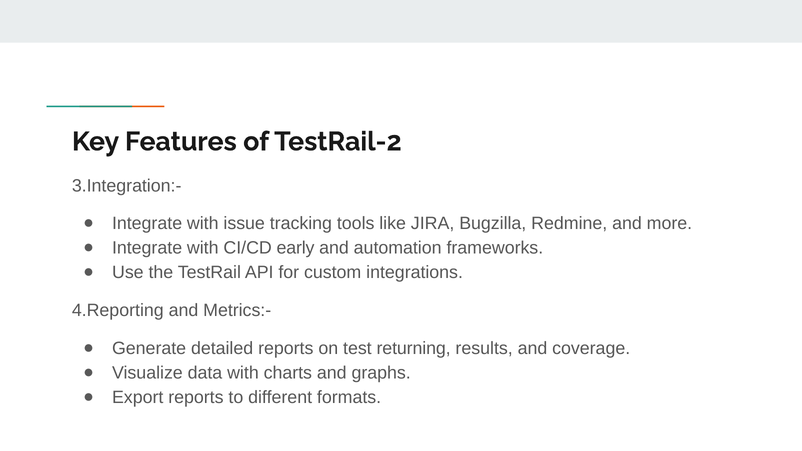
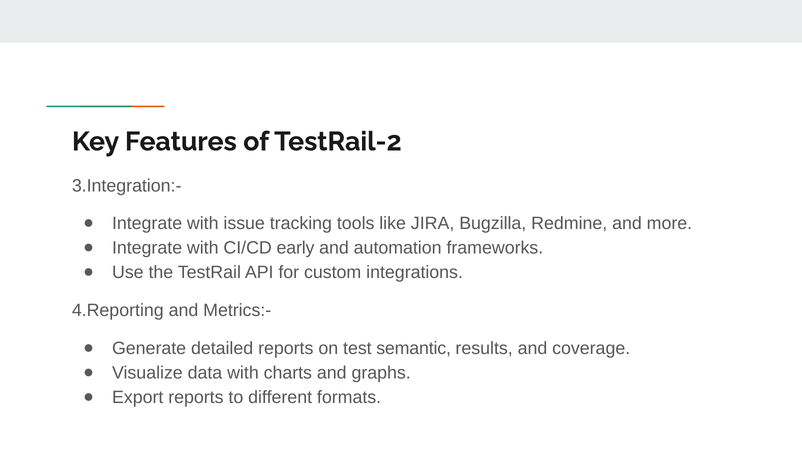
returning: returning -> semantic
